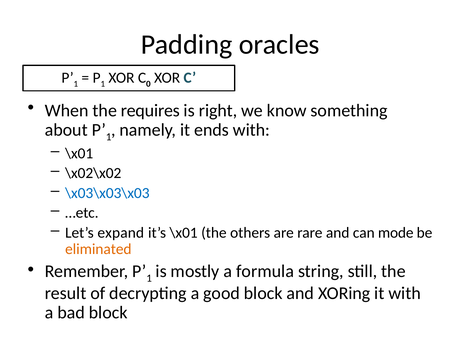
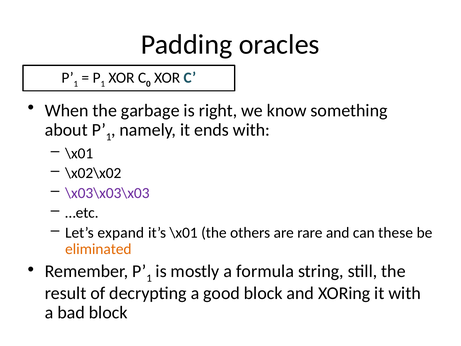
requires: requires -> garbage
\x03\x03\x03 colour: blue -> purple
mode: mode -> these
